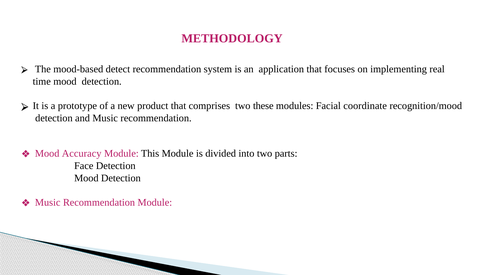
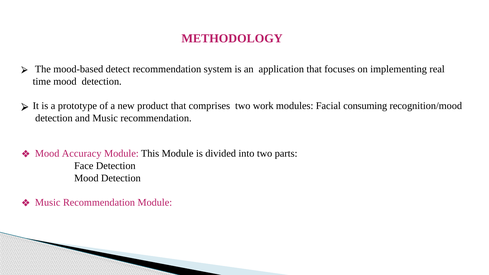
these: these -> work
coordinate: coordinate -> consuming
